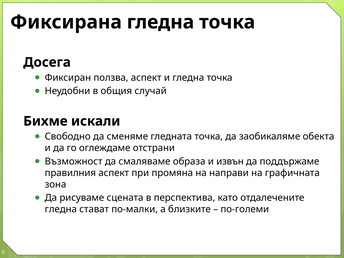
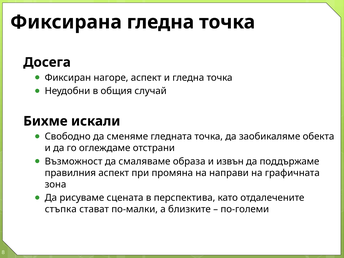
ползва: ползва -> нагоре
гледна at (61, 209): гледна -> стъпка
